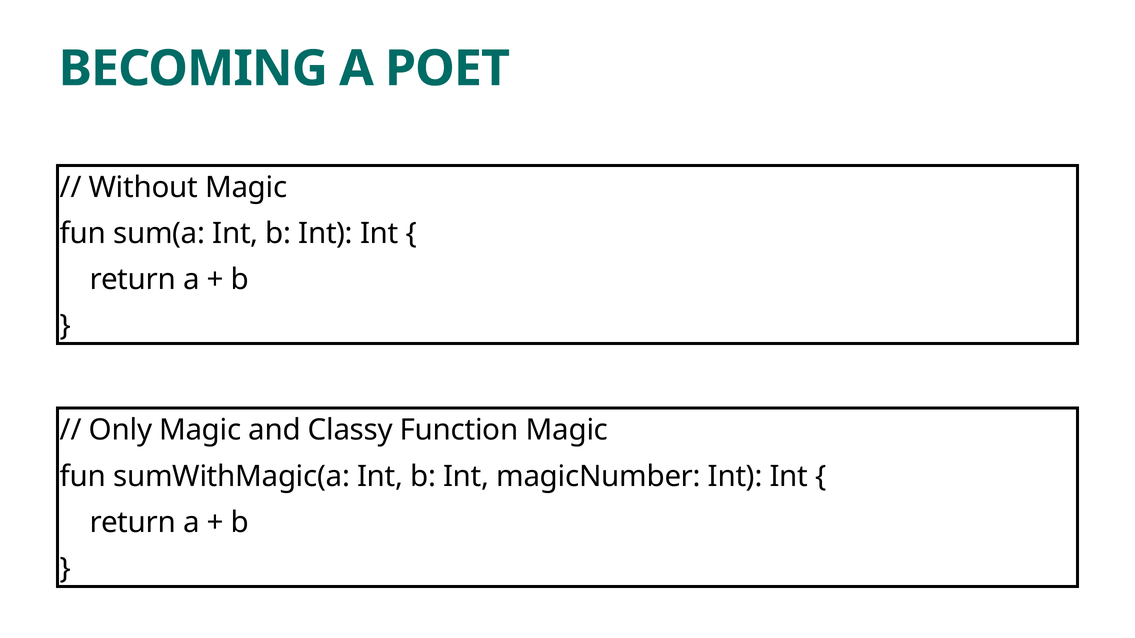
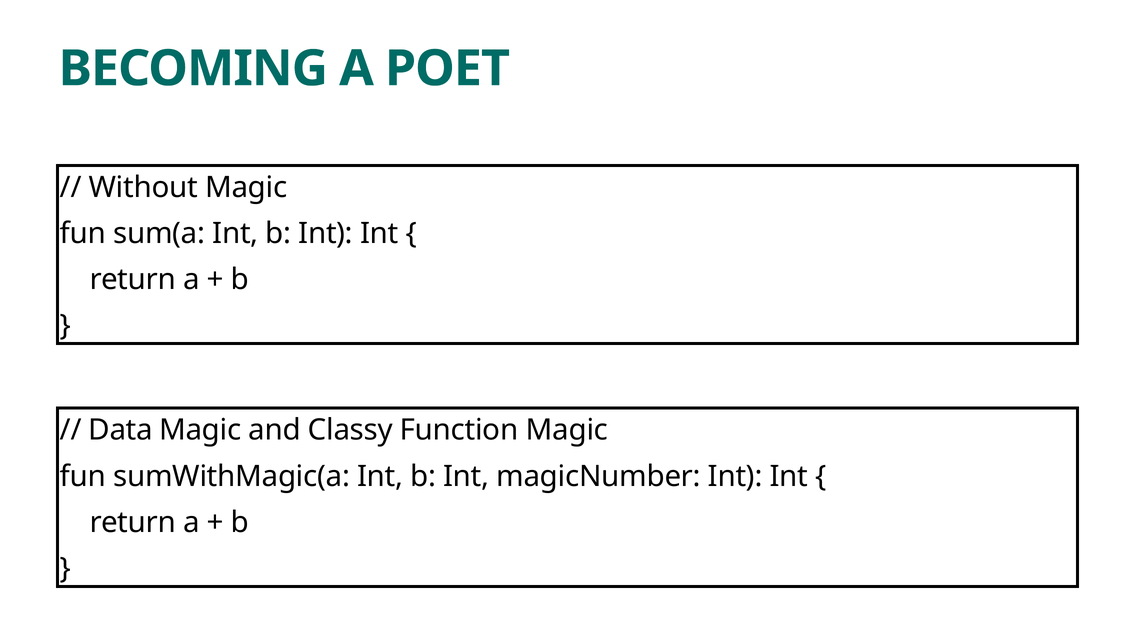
Only: Only -> Data
